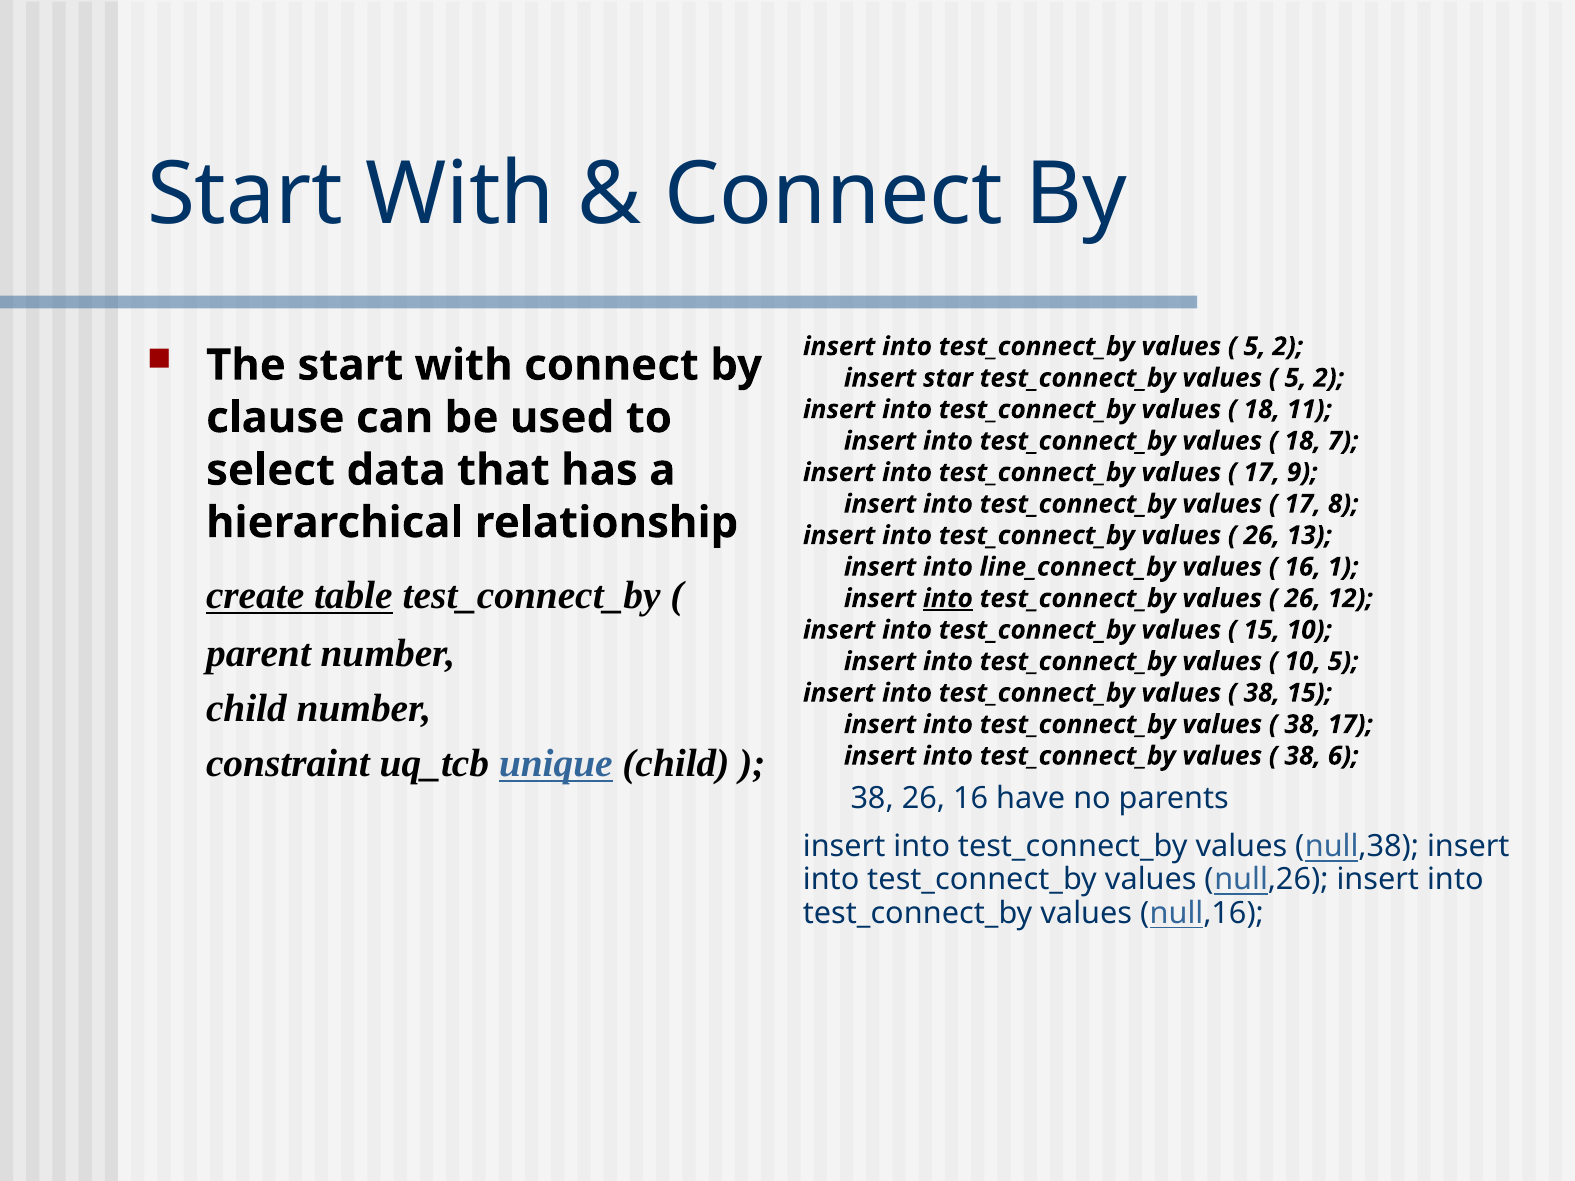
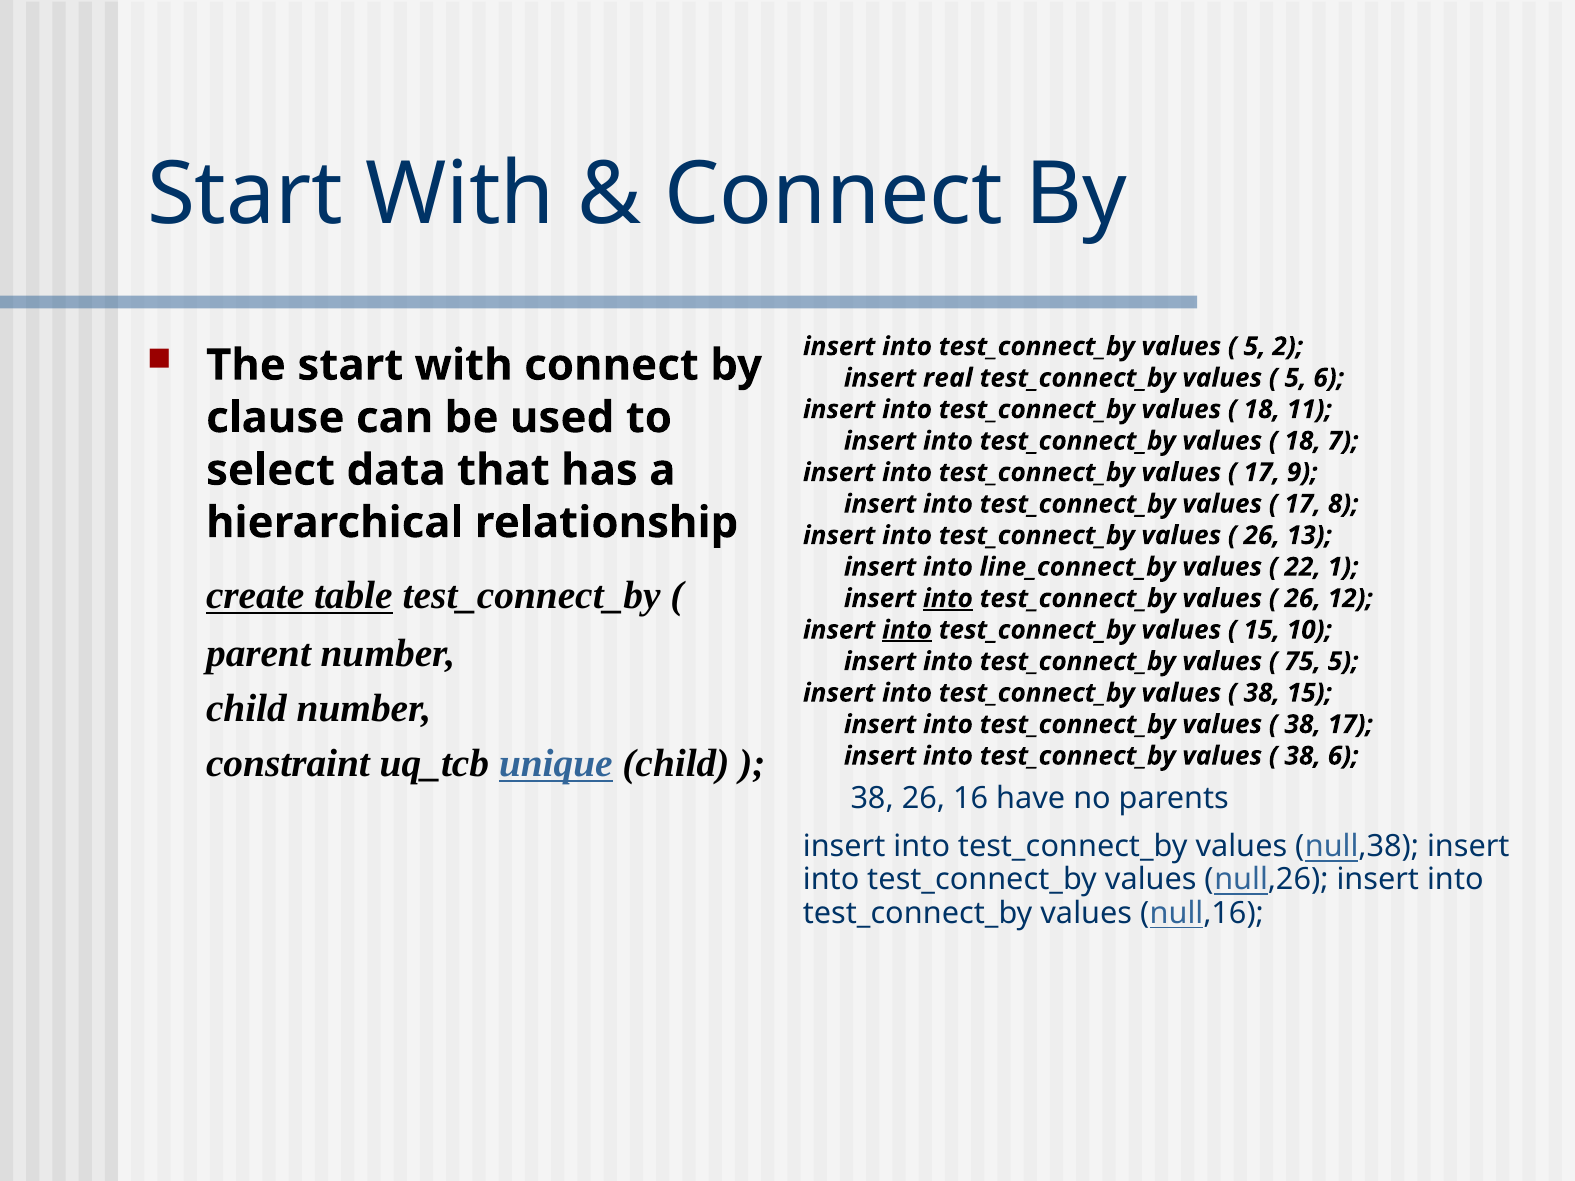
star: star -> real
2 at (1329, 378): 2 -> 6
16 at (1303, 567): 16 -> 22
into at (907, 630) underline: none -> present
10 at (1303, 662): 10 -> 75
